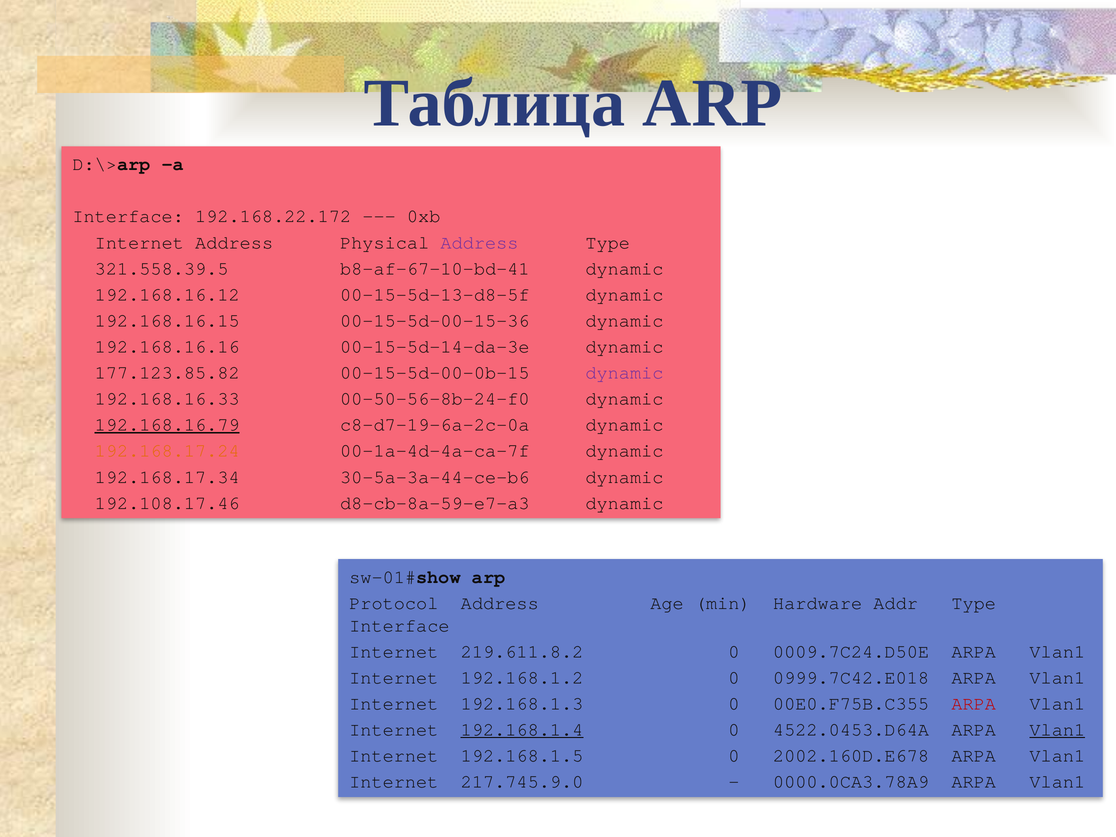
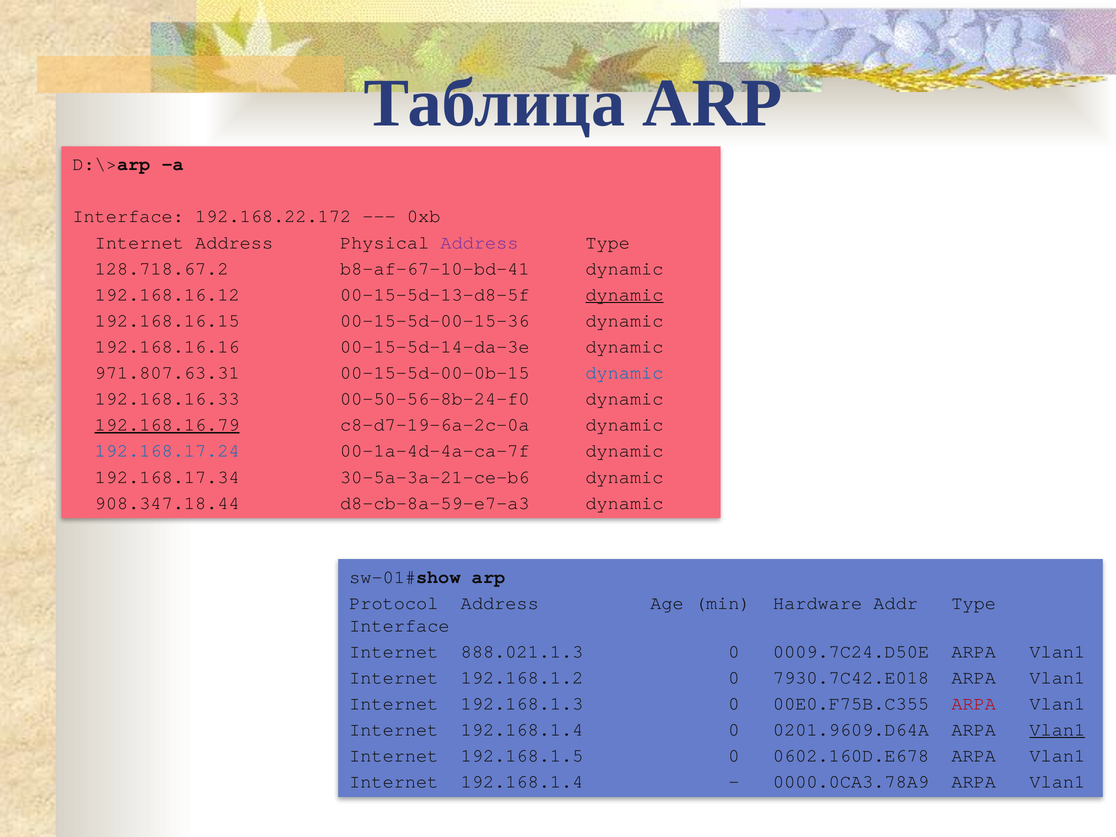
321.558.39.5: 321.558.39.5 -> 128.718.67.2
dynamic at (624, 294) underline: none -> present
177.123.85.82: 177.123.85.82 -> 971.807.63.31
dynamic at (624, 373) colour: purple -> blue
192.168.17.24 colour: orange -> blue
30-5a-3a-44-ce-b6: 30-5a-3a-44-ce-b6 -> 30-5a-3a-21-ce-b6
192.108.17.46: 192.108.17.46 -> 908.347.18.44
219.611.8.2: 219.611.8.2 -> 888.021.1.3
0999.7C42.E018: 0999.7C42.E018 -> 7930.7C42.E018
192.168.1.4 at (522, 730) underline: present -> none
4522.0453.D64A: 4522.0453.D64A -> 0201.9609.D64A
2002.160D.E678: 2002.160D.E678 -> 0602.160D.E678
217.745.9.0 at (522, 782): 217.745.9.0 -> 192.168.1.4
